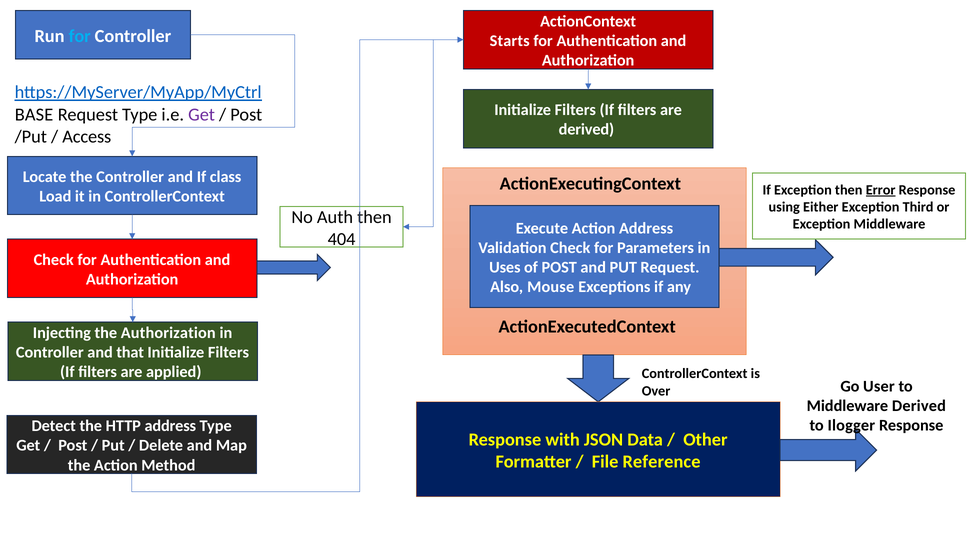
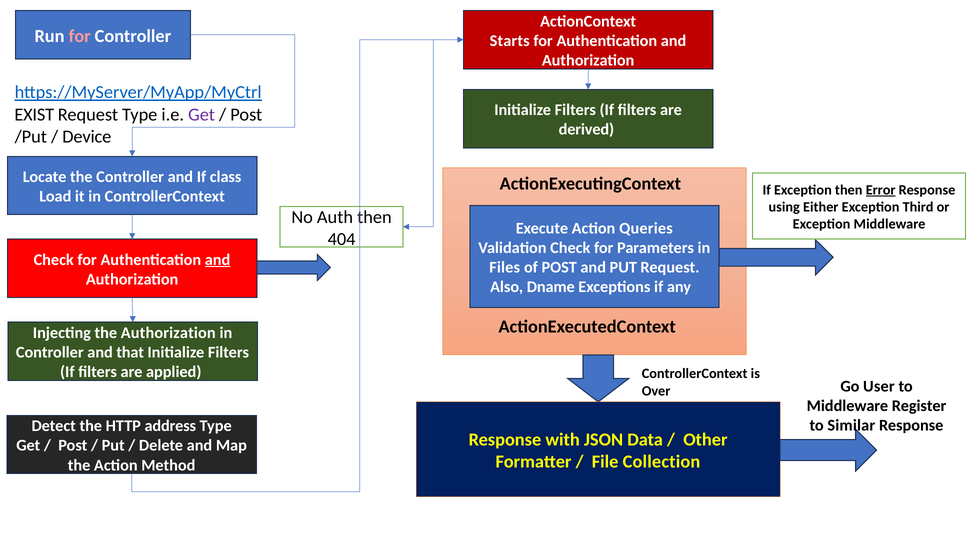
for at (80, 36) colour: light blue -> pink
BASE: BASE -> EXIST
Access: Access -> Device
Action Address: Address -> Queries
and at (218, 260) underline: none -> present
Uses: Uses -> Files
Mouse: Mouse -> Dname
Middleware Derived: Derived -> Register
Ilogger: Ilogger -> Similar
Reference: Reference -> Collection
